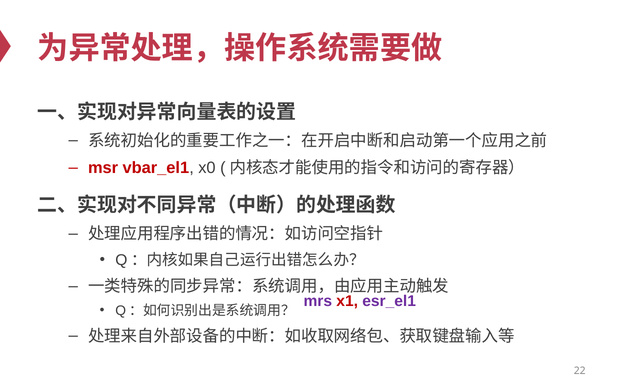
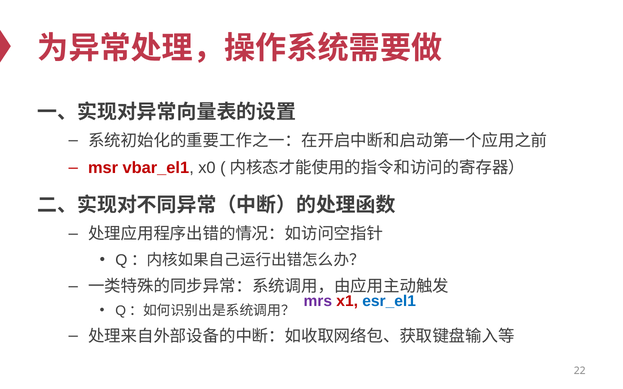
esr_el1 colour: purple -> blue
